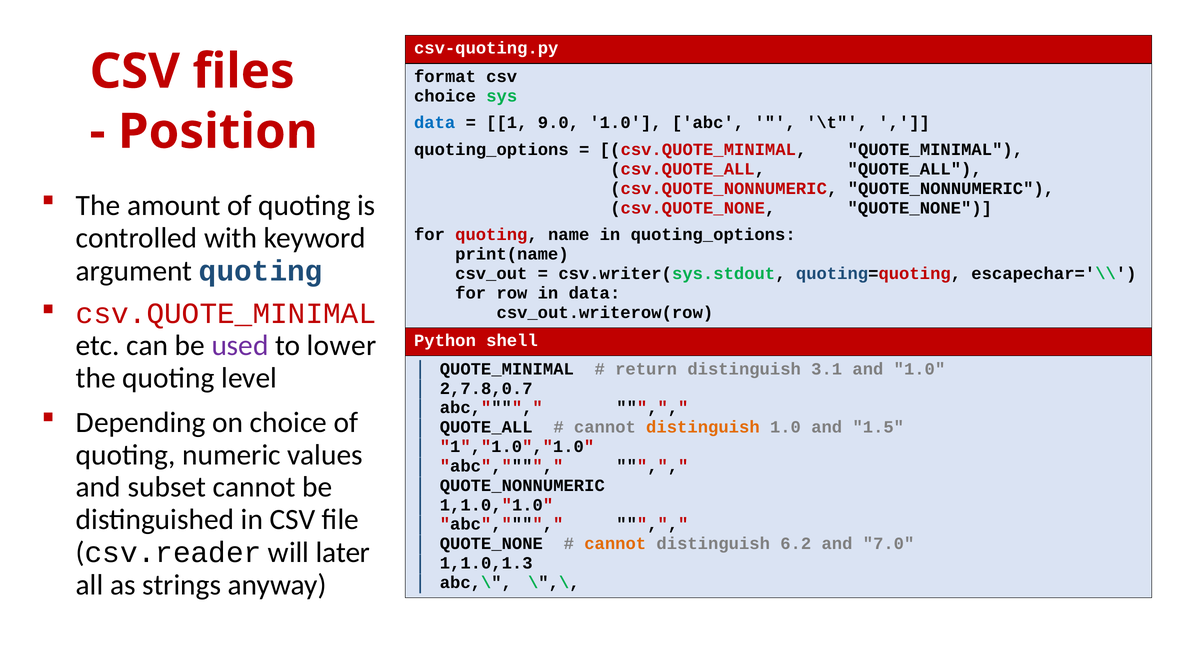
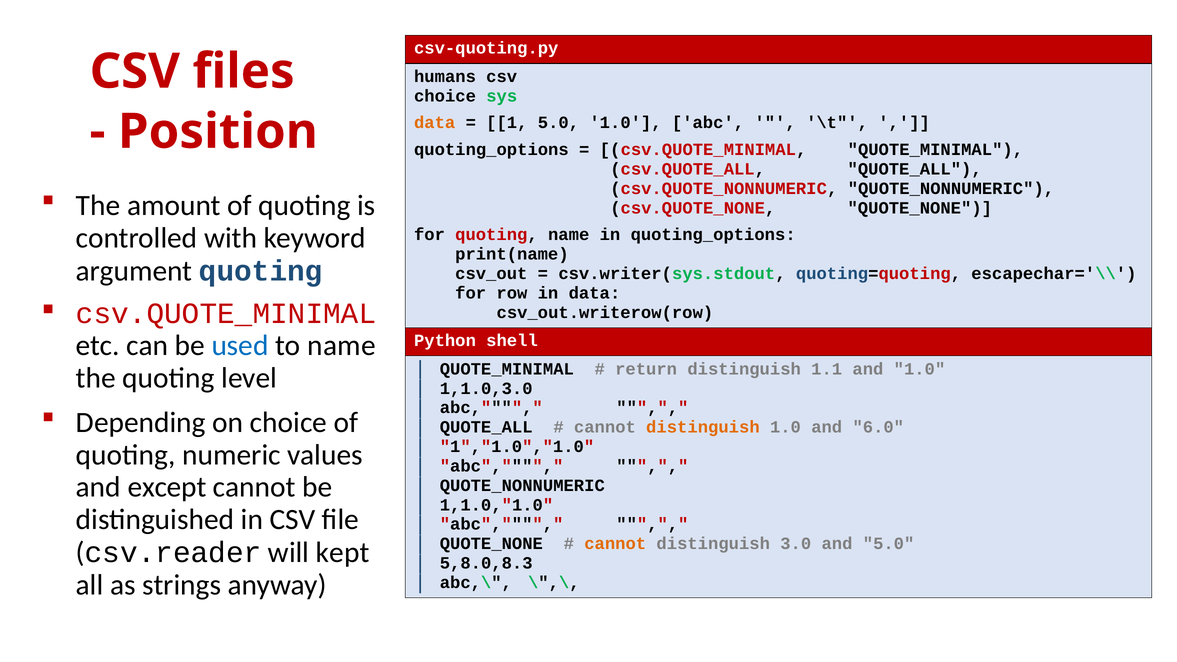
format: format -> humans
data at (435, 123) colour: blue -> orange
1 9.0: 9.0 -> 5.0
used colour: purple -> blue
to lower: lower -> name
3.1: 3.1 -> 1.1
2,7.8,0.7: 2,7.8,0.7 -> 1,1.0,3.0
1.5: 1.5 -> 6.0
subset: subset -> except
6.2: 6.2 -> 3.0
and 7.0: 7.0 -> 5.0
later: later -> kept
1,1.0,1.3: 1,1.0,1.3 -> 5,8.0,8.3
